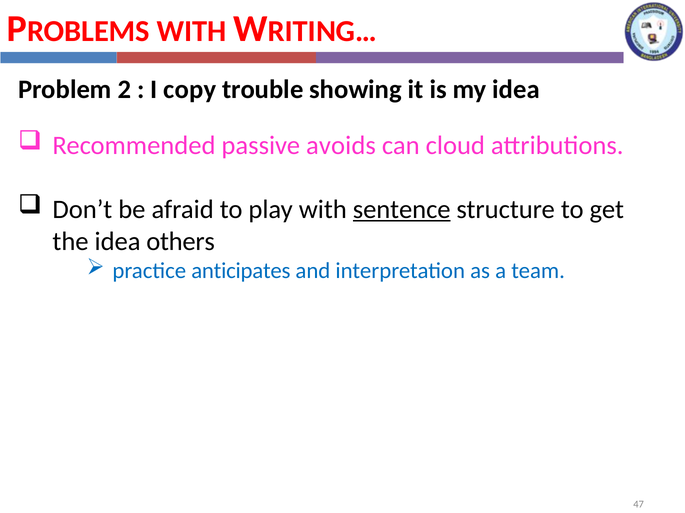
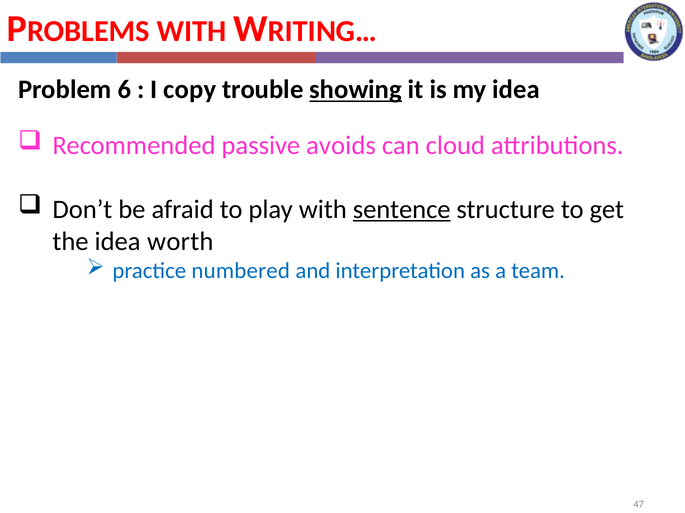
2: 2 -> 6
showing underline: none -> present
others: others -> worth
anticipates: anticipates -> numbered
